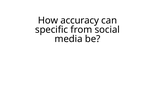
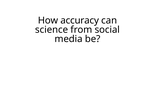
specific: specific -> science
